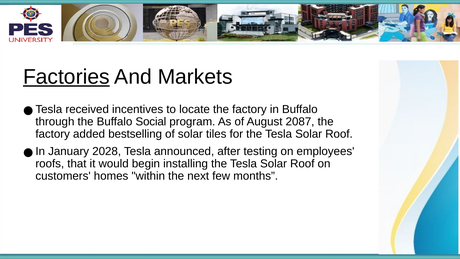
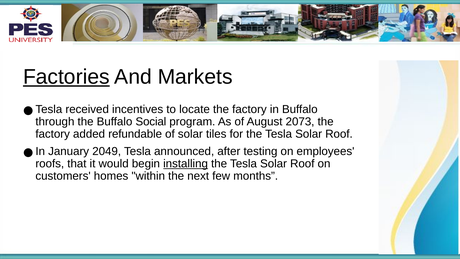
2087: 2087 -> 2073
bestselling: bestselling -> refundable
2028: 2028 -> 2049
installing underline: none -> present
